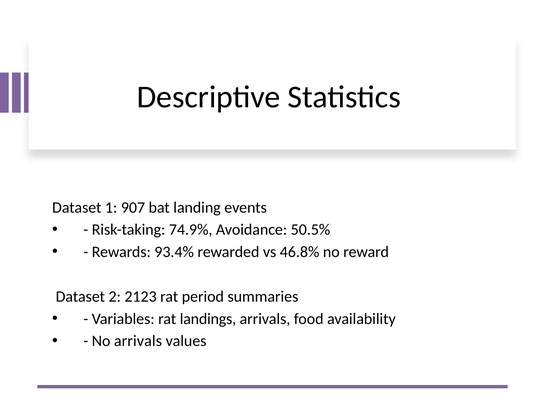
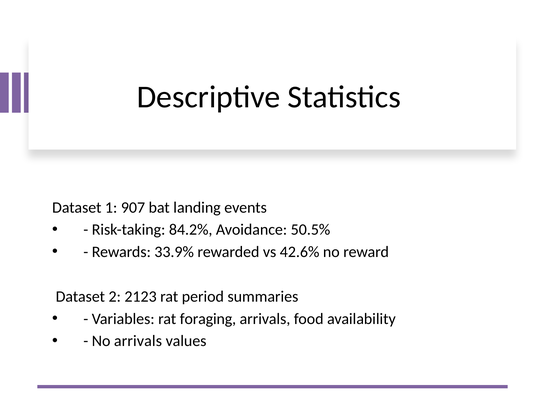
74.9%: 74.9% -> 84.2%
93.4%: 93.4% -> 33.9%
46.8%: 46.8% -> 42.6%
landings: landings -> foraging
